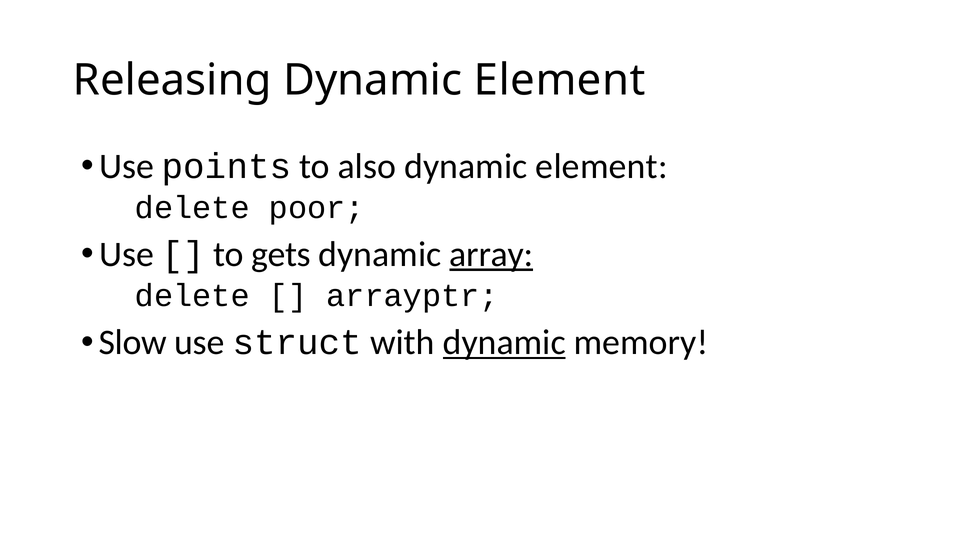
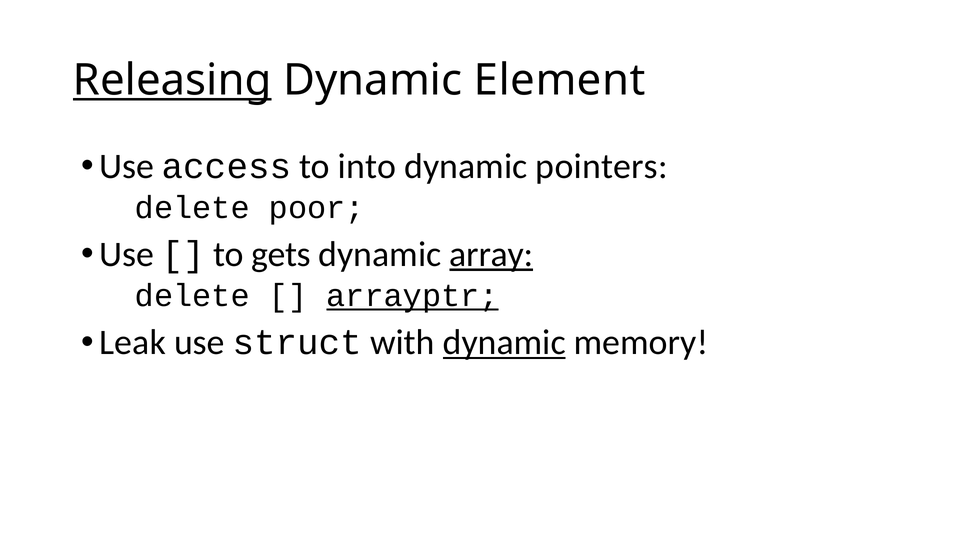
Releasing underline: none -> present
points: points -> access
also: also -> into
element at (602, 166): element -> pointers
arrayptr underline: none -> present
Slow: Slow -> Leak
